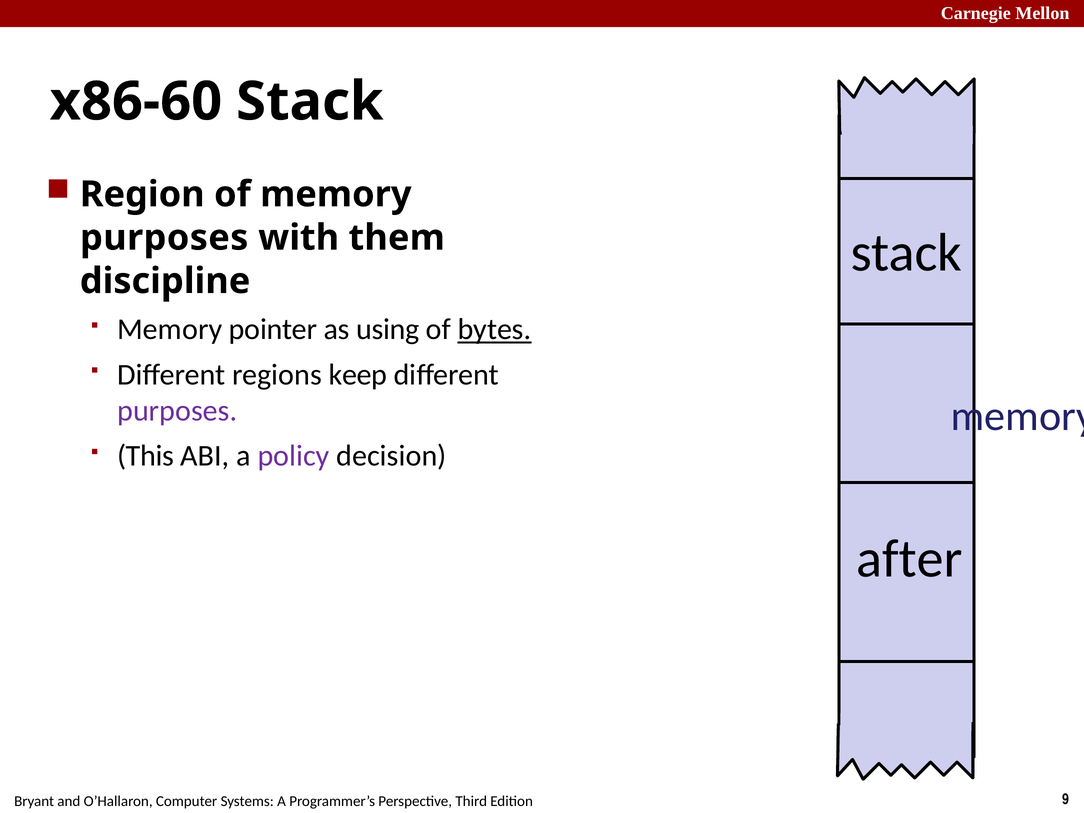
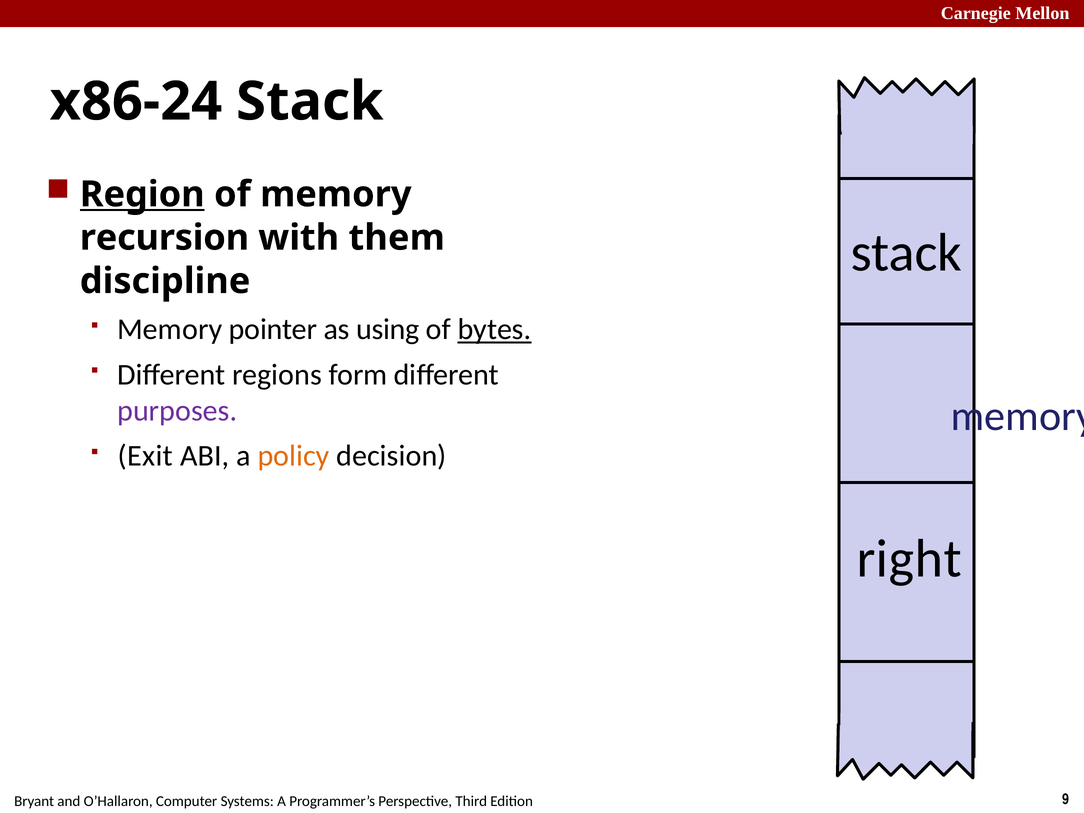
x86-60: x86-60 -> x86-24
Region underline: none -> present
purposes at (164, 238): purposes -> recursion
keep: keep -> form
This: This -> Exit
policy colour: purple -> orange
after: after -> right
